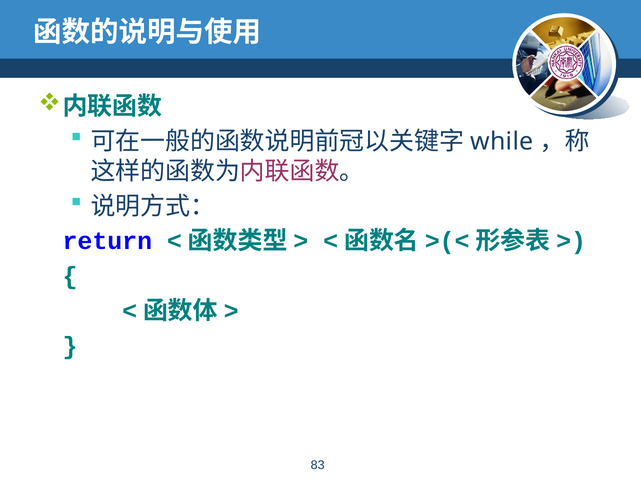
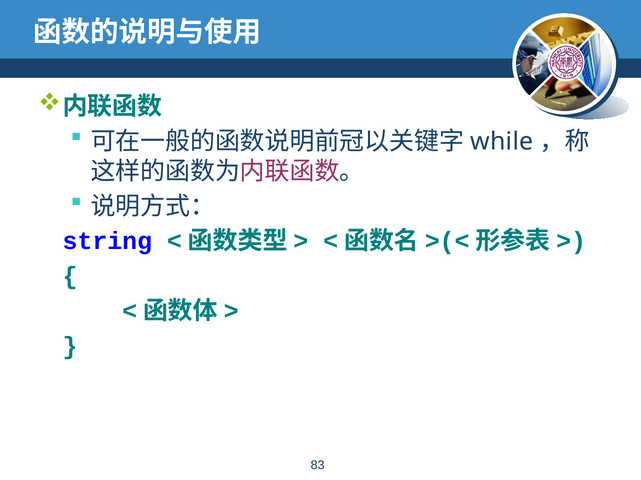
return: return -> string
